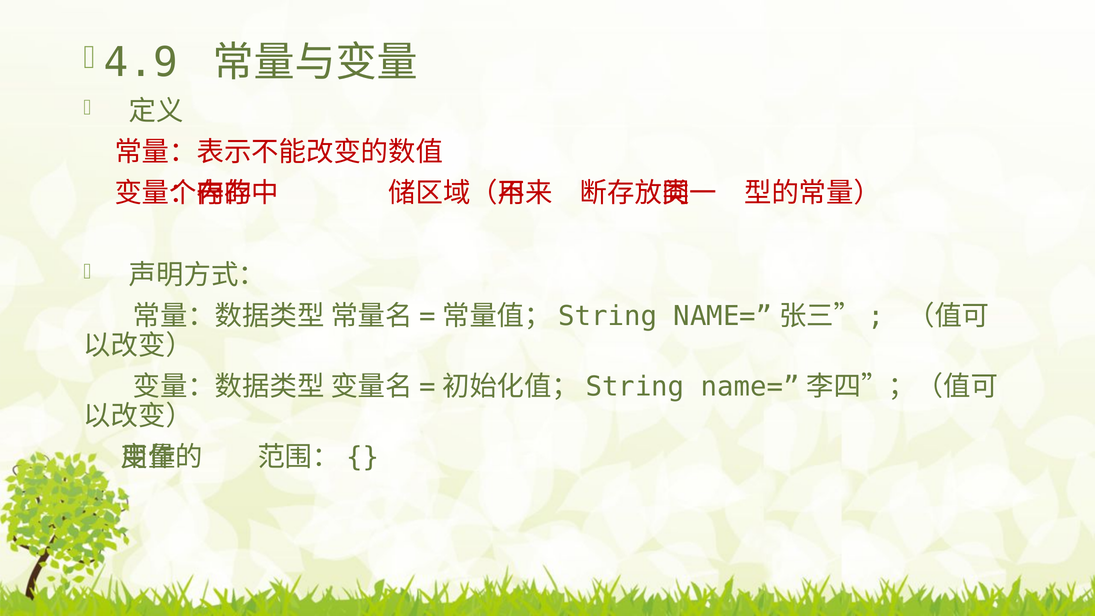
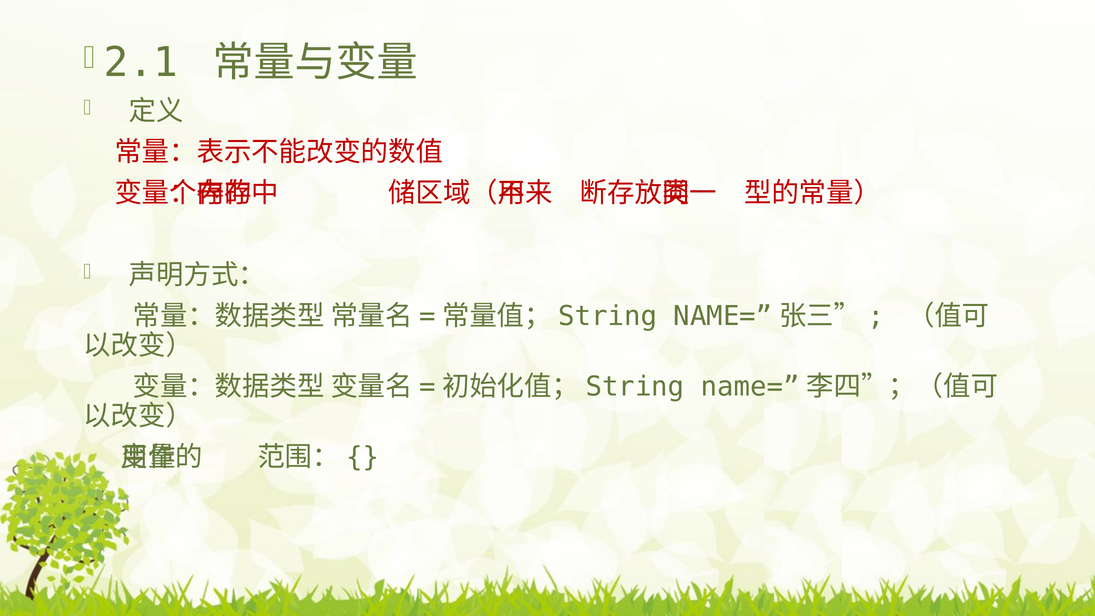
4.9: 4.9 -> 2.1
